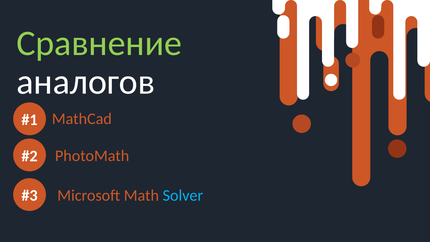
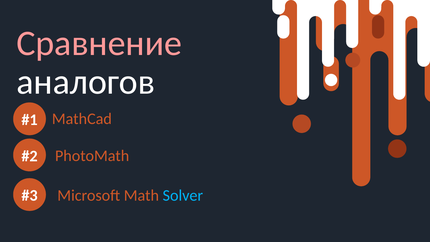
Сравнение colour: light green -> pink
